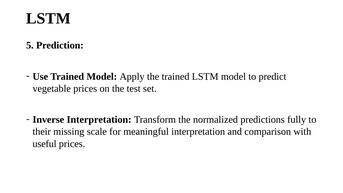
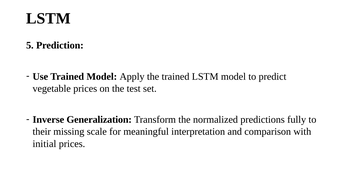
Inverse Interpretation: Interpretation -> Generalization
useful: useful -> initial
